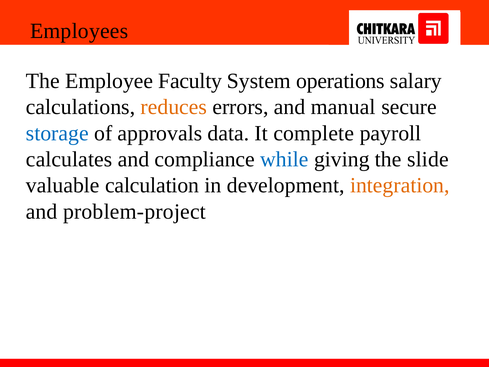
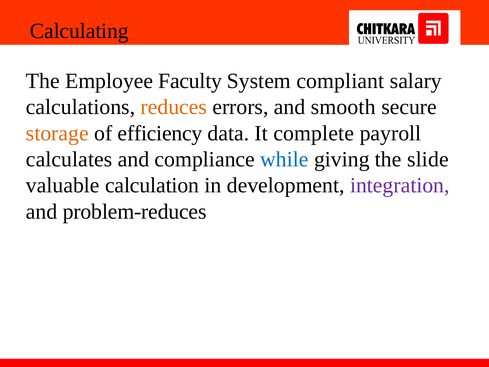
Employees: Employees -> Calculating
operations: operations -> compliant
manual: manual -> smooth
storage colour: blue -> orange
approvals: approvals -> efficiency
integration colour: orange -> purple
problem-project: problem-project -> problem-reduces
